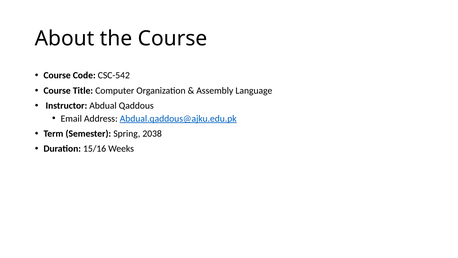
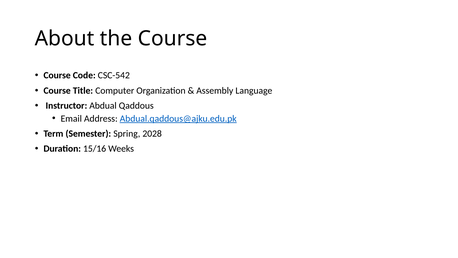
2038: 2038 -> 2028
